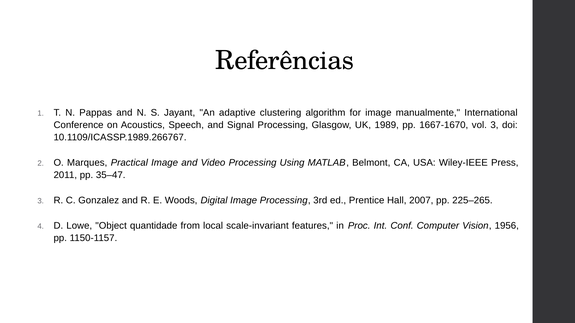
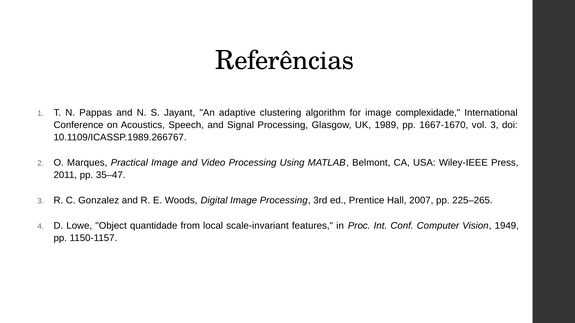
manualmente: manualmente -> complexidade
1956: 1956 -> 1949
